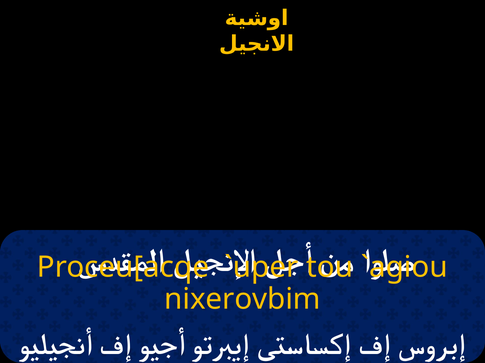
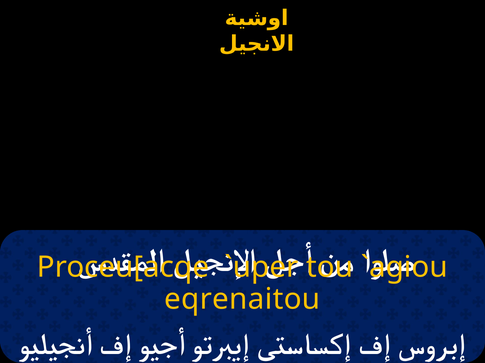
nixerovbim: nixerovbim -> eqrenaitou
